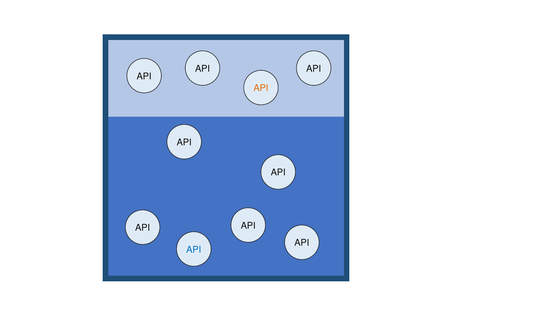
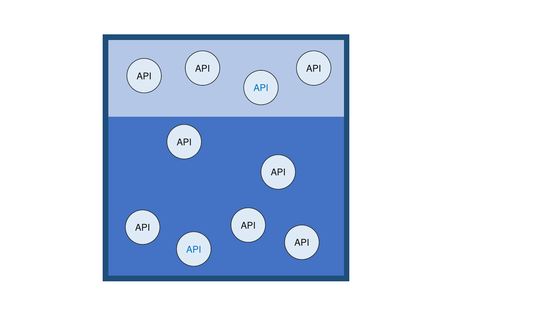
API at (261, 88) colour: orange -> blue
